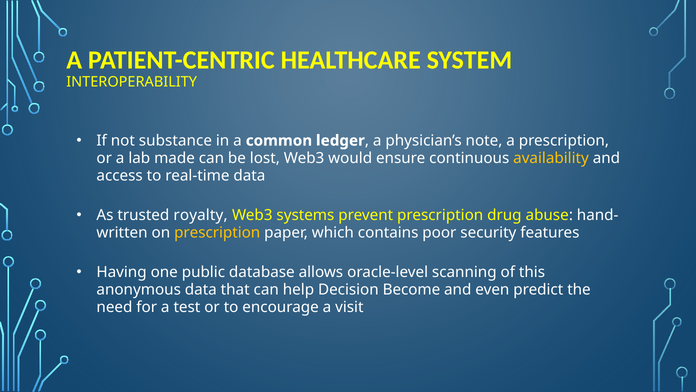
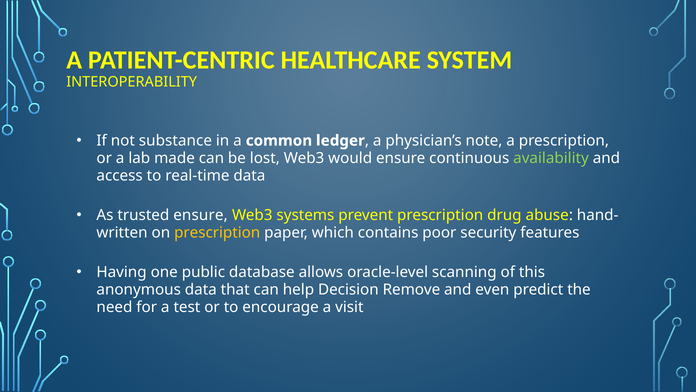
availability colour: yellow -> light green
trusted royalty: royalty -> ensure
Become: Become -> Remove
